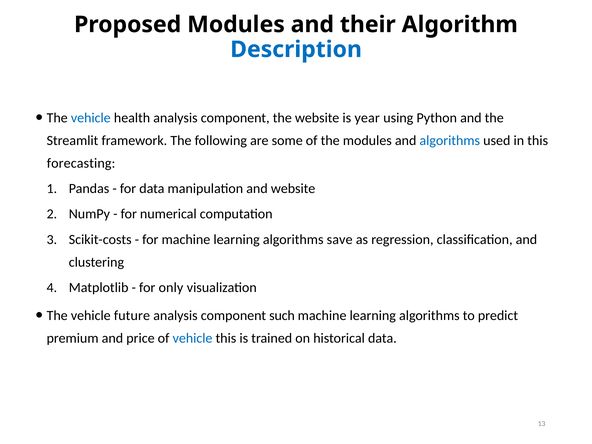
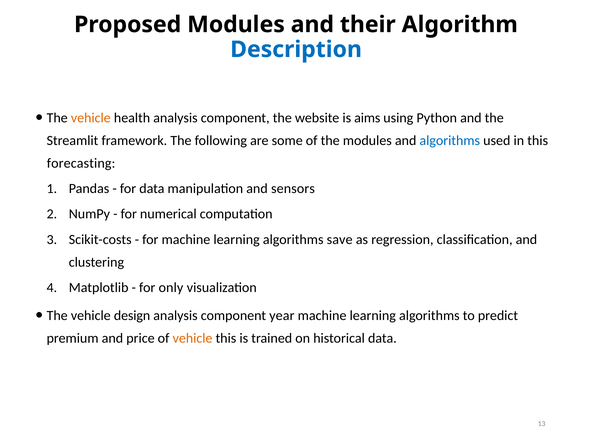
vehicle at (91, 118) colour: blue -> orange
year: year -> aims
and website: website -> sensors
future: future -> design
such: such -> year
vehicle at (193, 338) colour: blue -> orange
